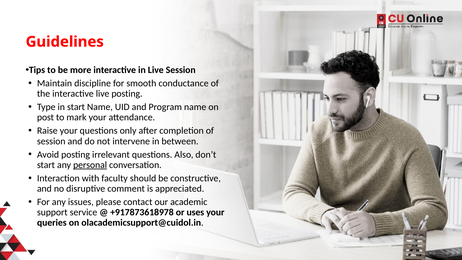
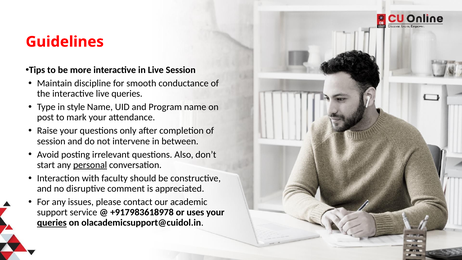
live posting: posting -> queries
in start: start -> style
+917873618978: +917873618978 -> +917983618978
queries at (52, 223) underline: none -> present
